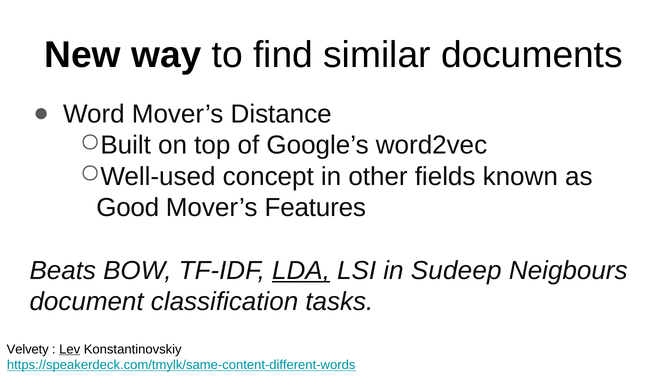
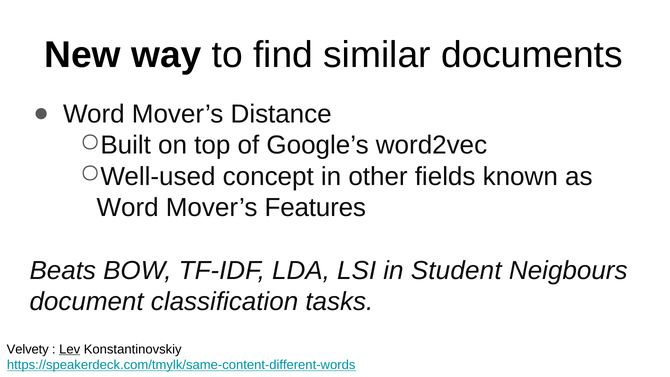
Good at (128, 208): Good -> Word
LDA underline: present -> none
Sudeep: Sudeep -> Student
